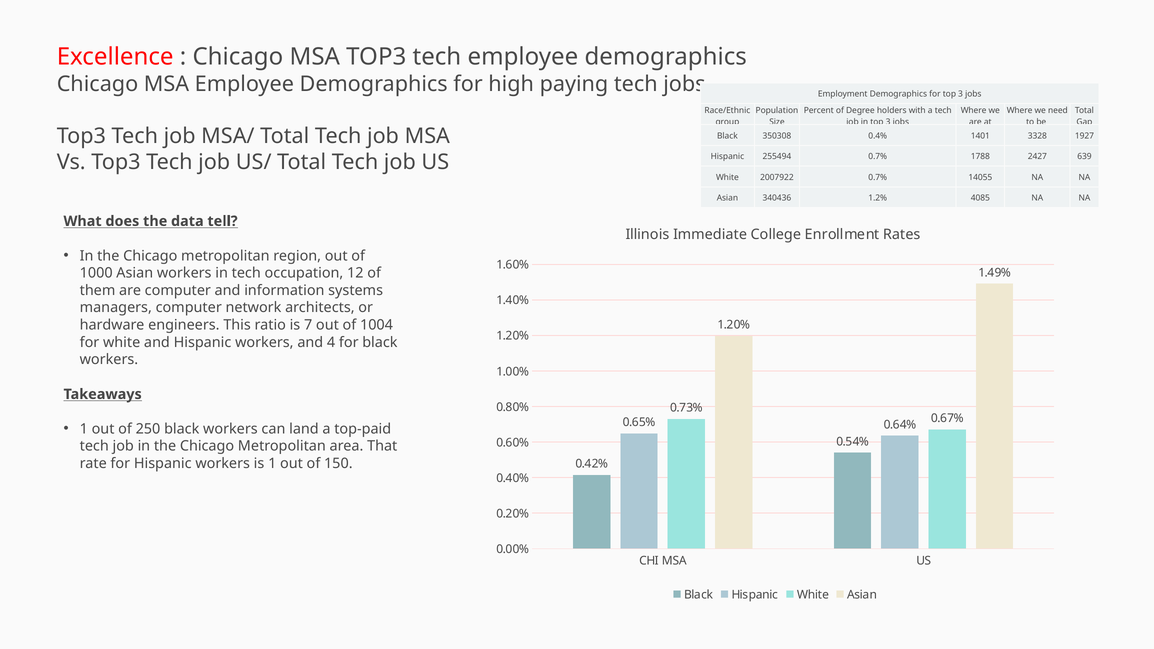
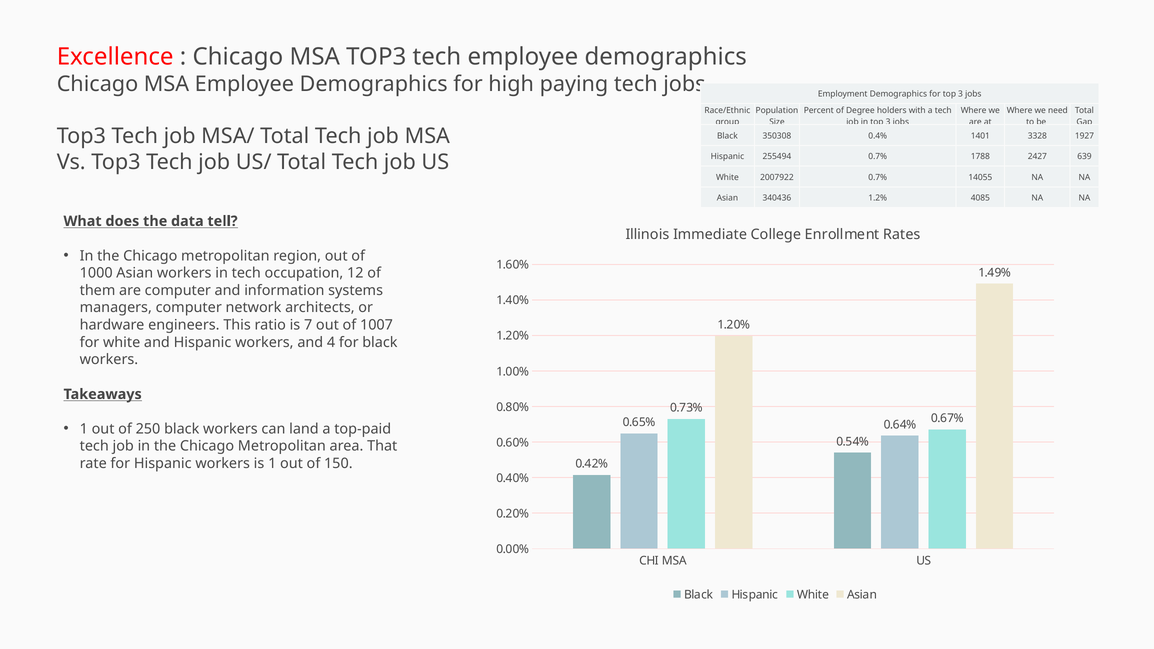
1004: 1004 -> 1007
